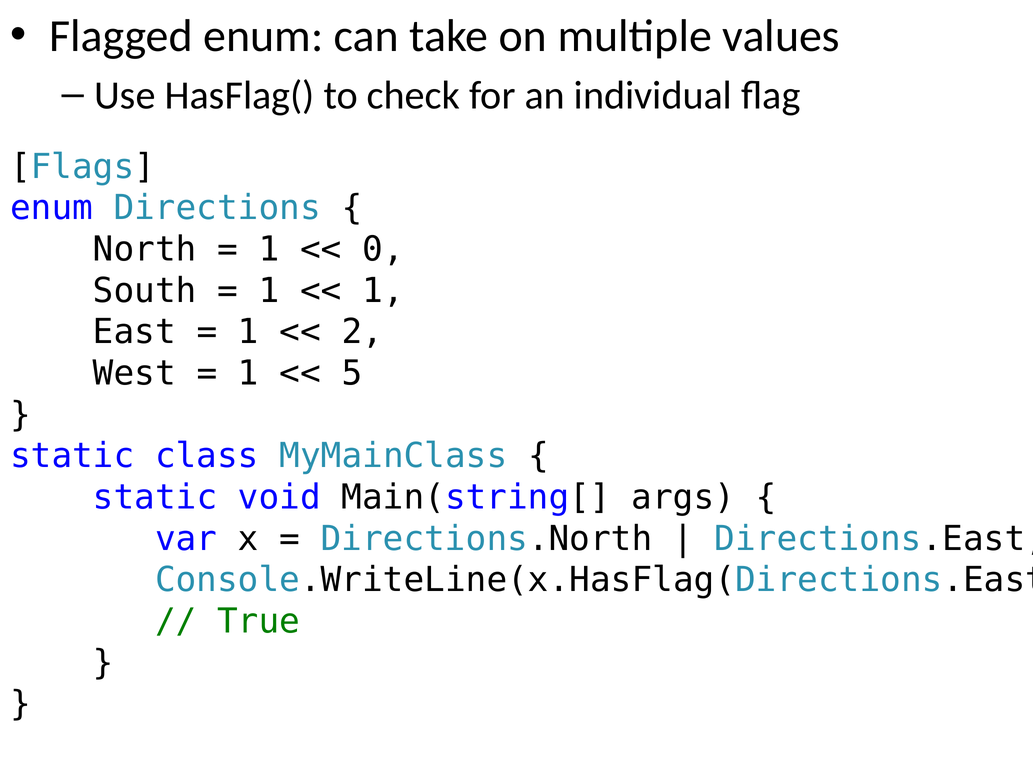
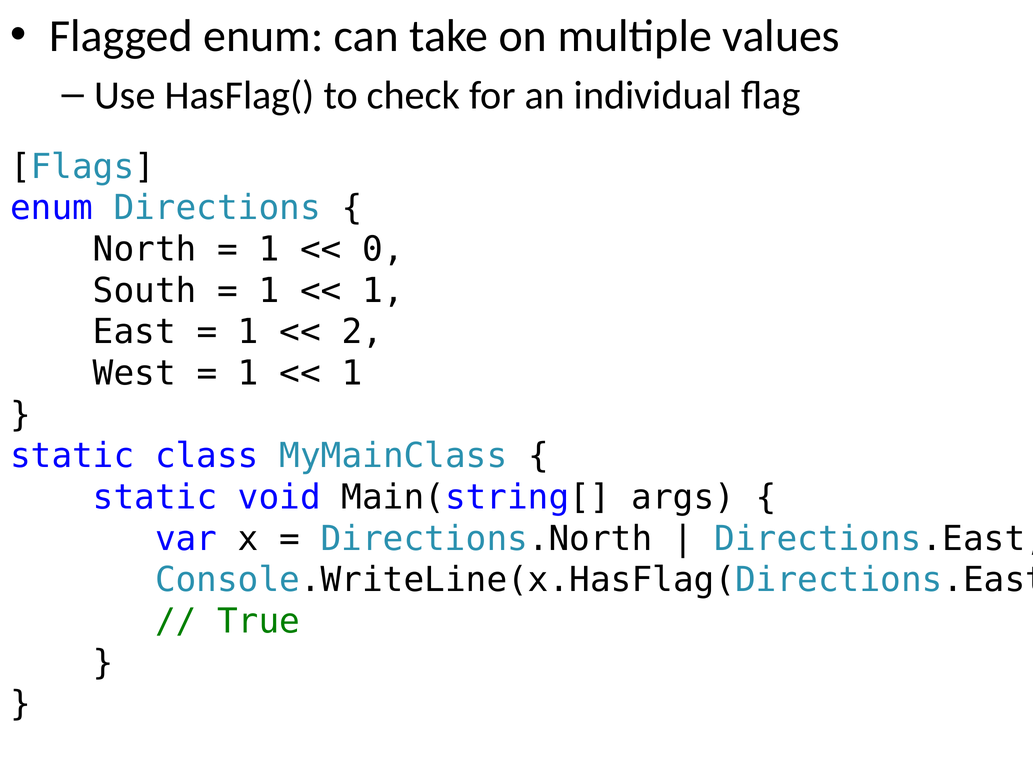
5 at (352, 373): 5 -> 1
